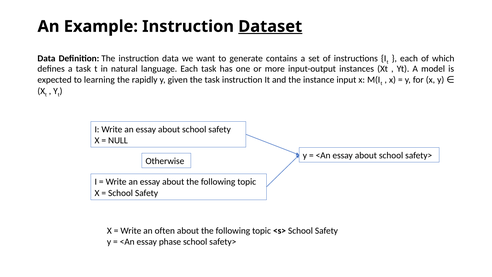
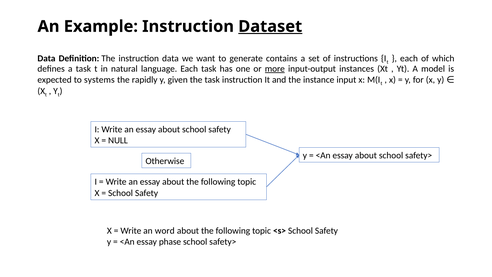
more underline: none -> present
learning: learning -> systems
often: often -> word
